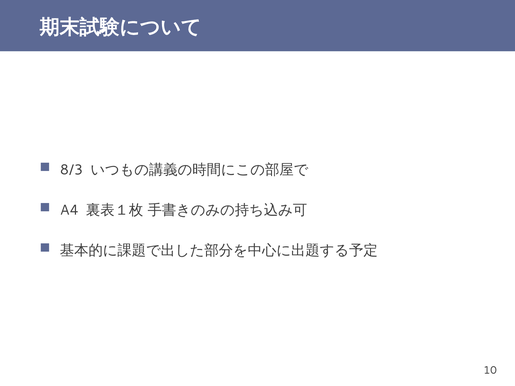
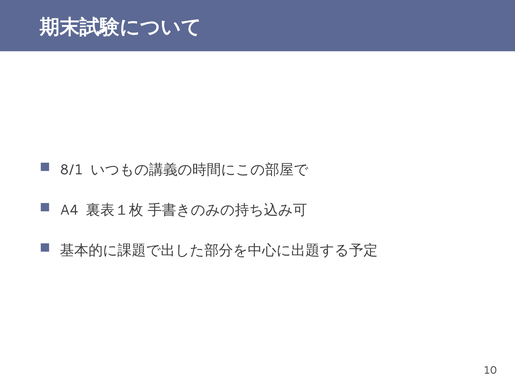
8/3: 8/3 -> 8/1
